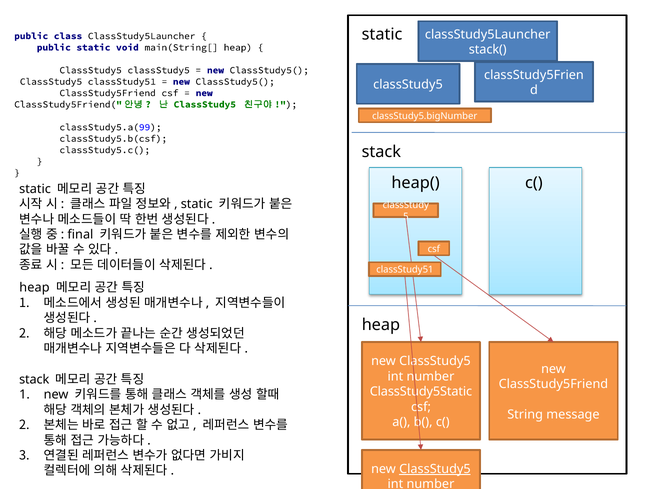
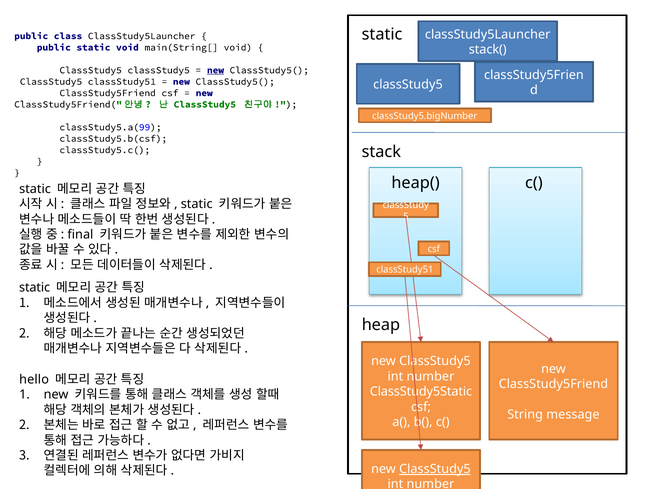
main(String[ heap: heap -> void
new at (215, 70) underline: none -> present
heap at (34, 288): heap -> static
stack at (34, 379): stack -> hello
